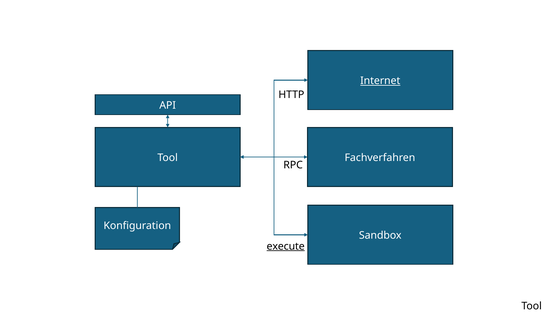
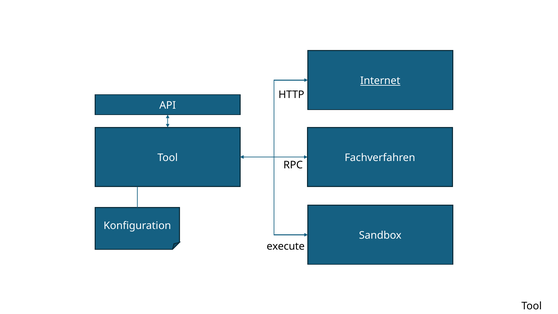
execute underline: present -> none
